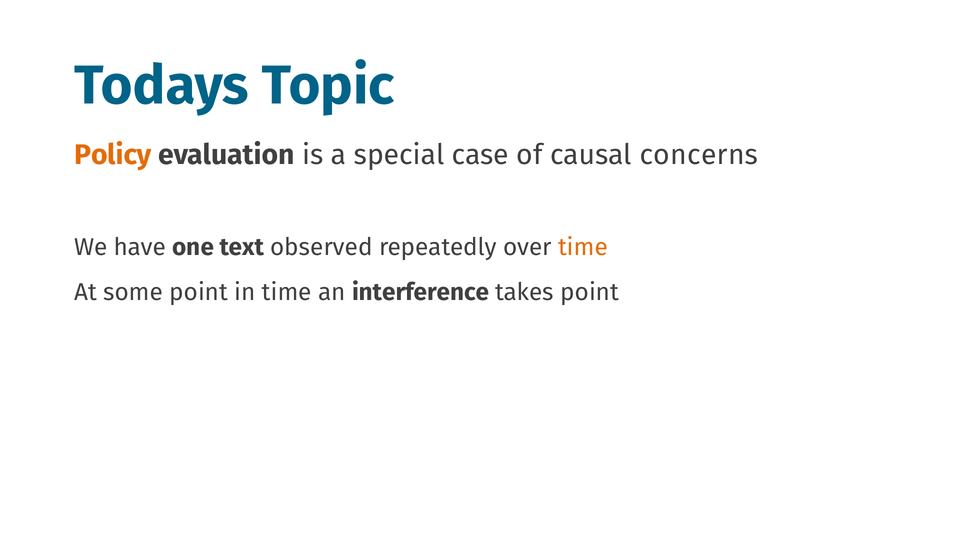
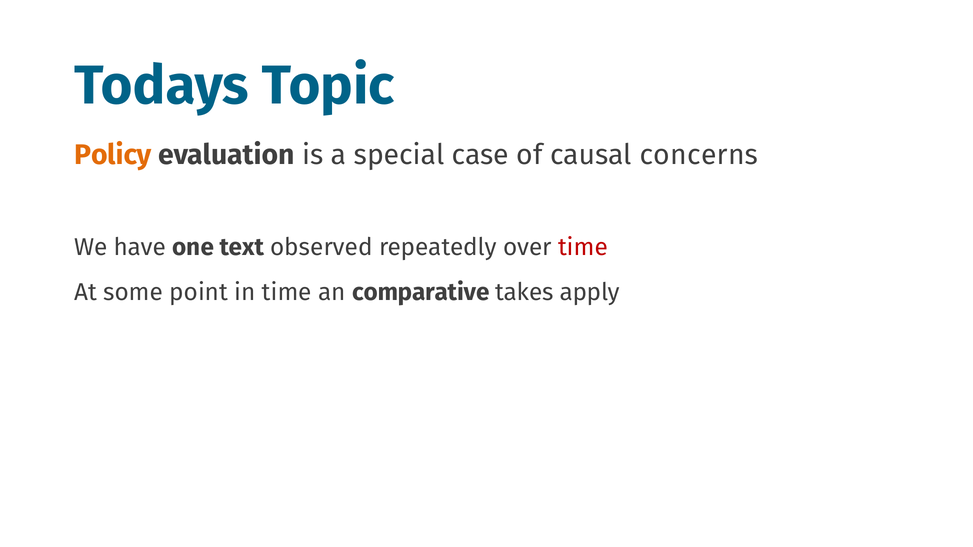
time at (583, 247) colour: orange -> red
interference: interference -> comparative
takes point: point -> apply
